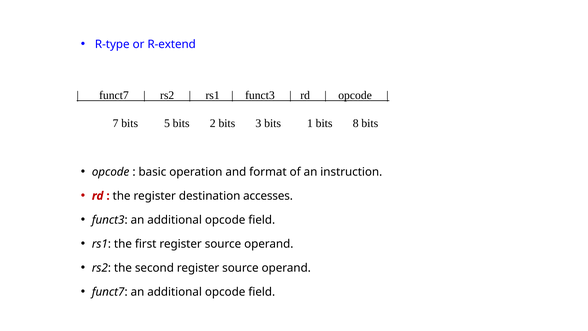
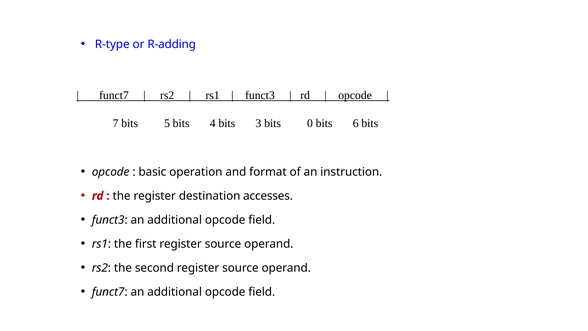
R-extend: R-extend -> R-adding
2: 2 -> 4
1: 1 -> 0
8: 8 -> 6
